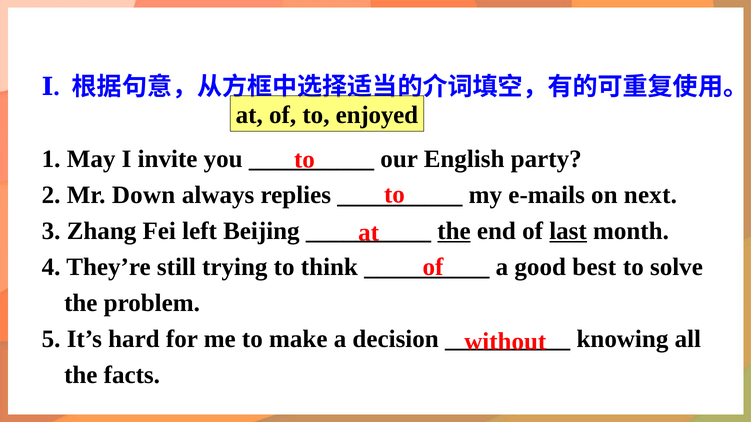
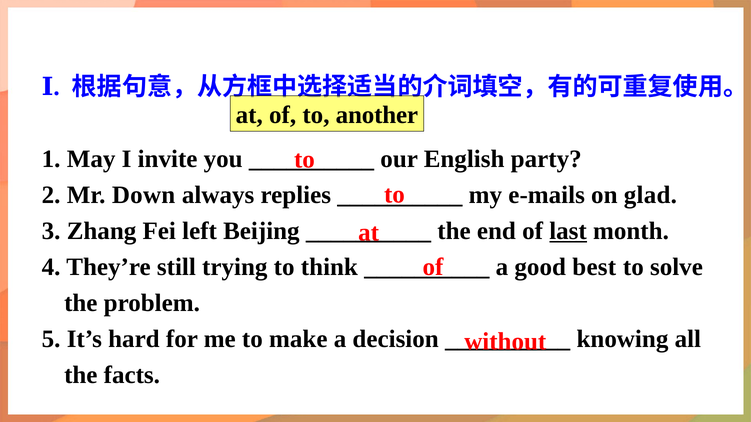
enjoyed: enjoyed -> another
next: next -> glad
the at (454, 231) underline: present -> none
